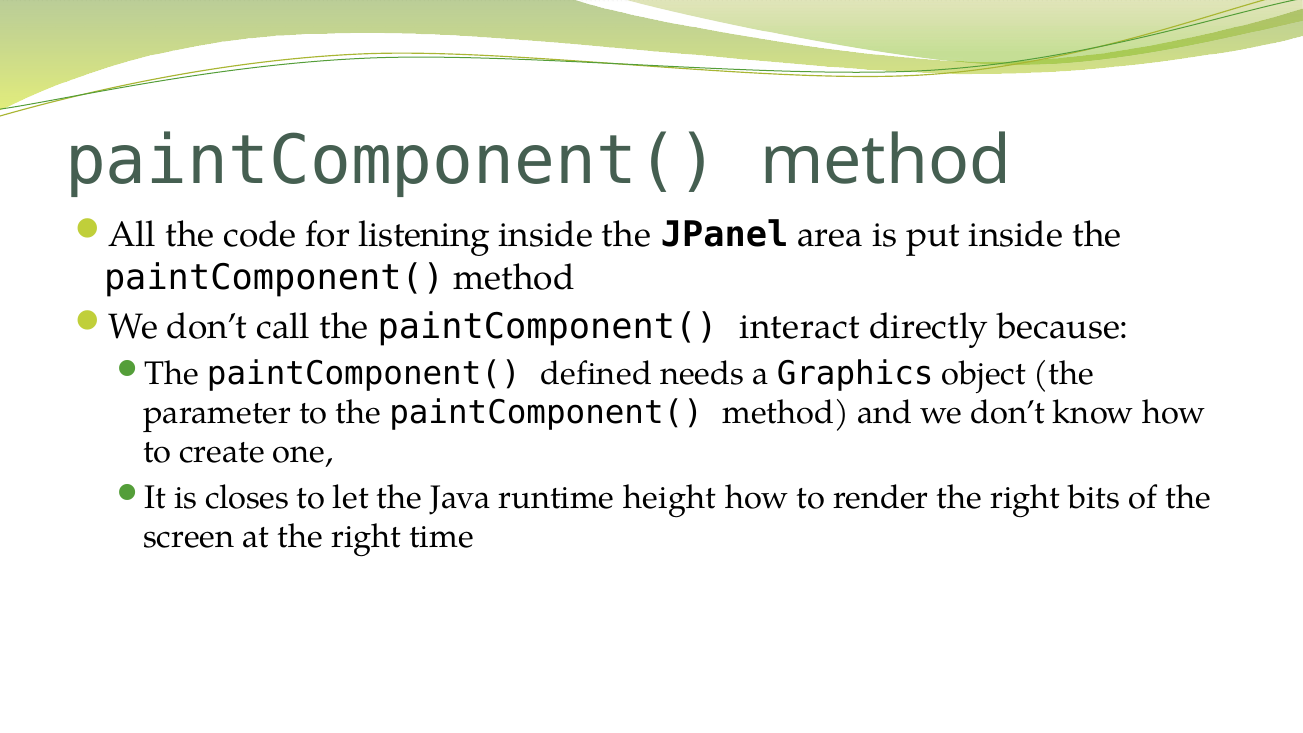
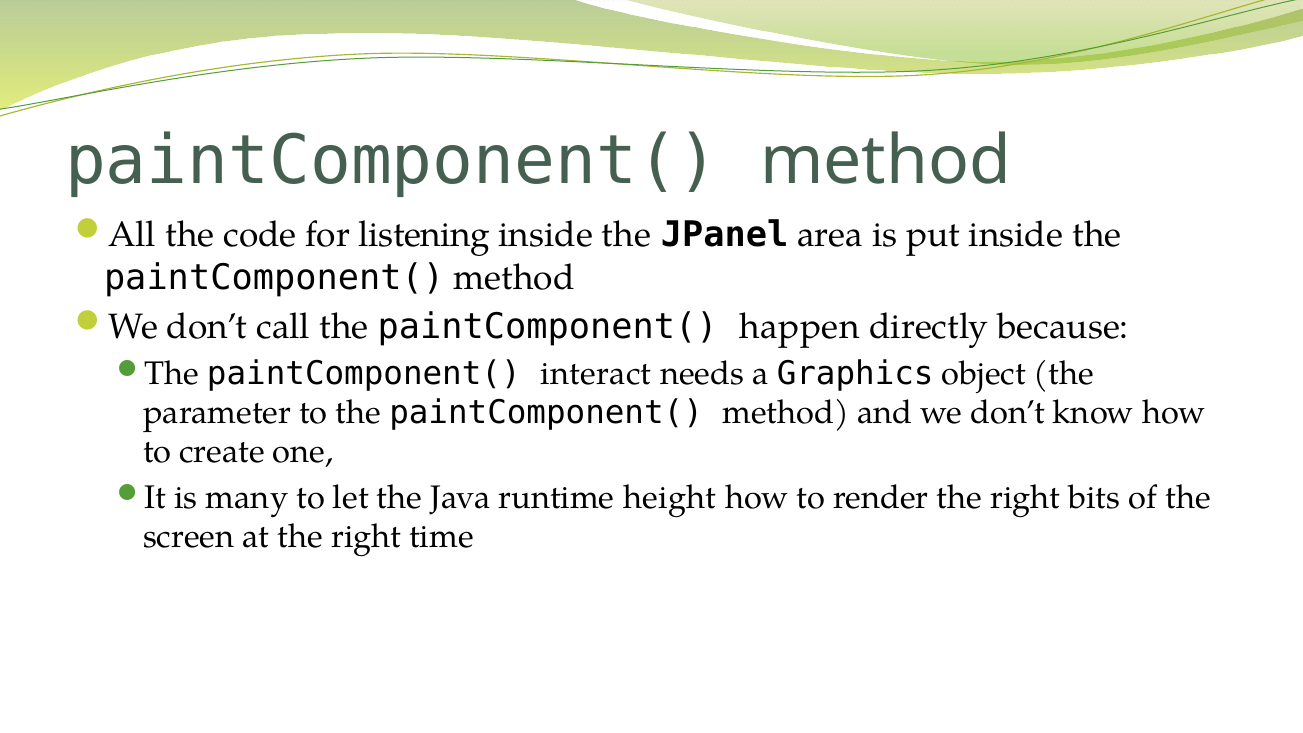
interact: interact -> happen
defined: defined -> interact
closes: closes -> many
